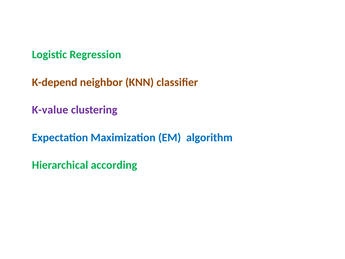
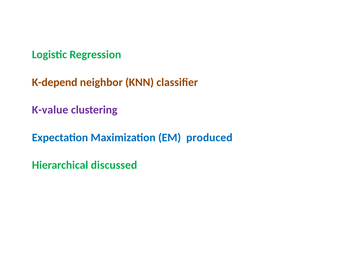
algorithm: algorithm -> produced
according: according -> discussed
